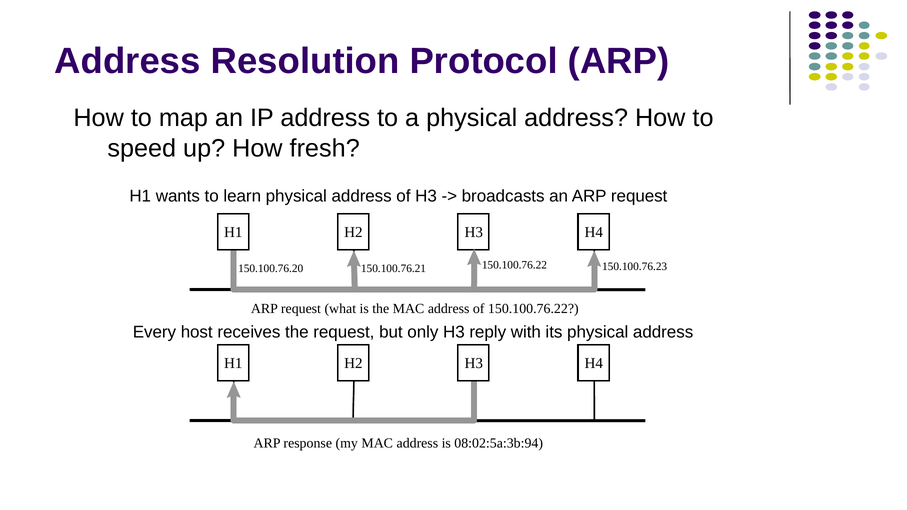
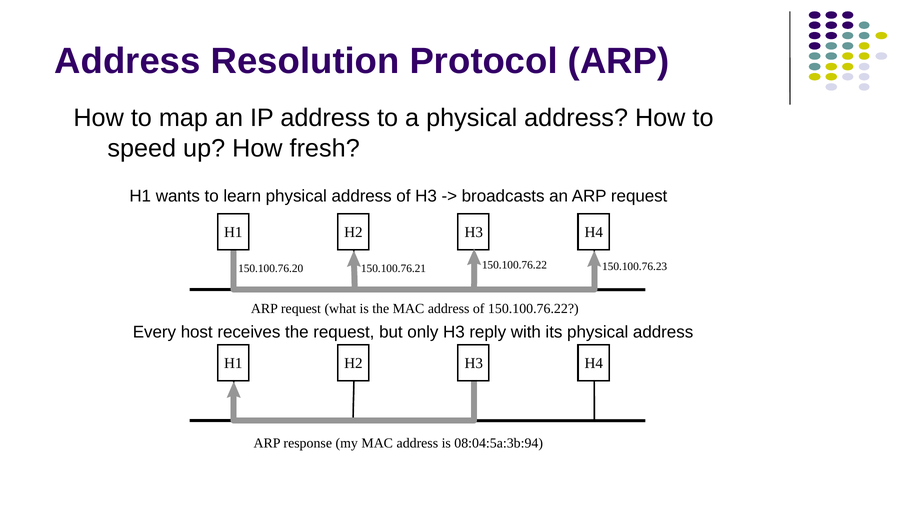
08:02:5a:3b:94: 08:02:5a:3b:94 -> 08:04:5a:3b:94
